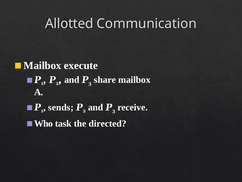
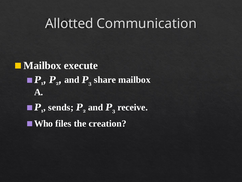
task: task -> files
directed: directed -> creation
